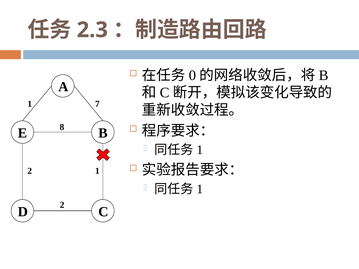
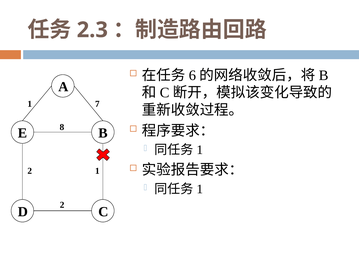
0: 0 -> 6
